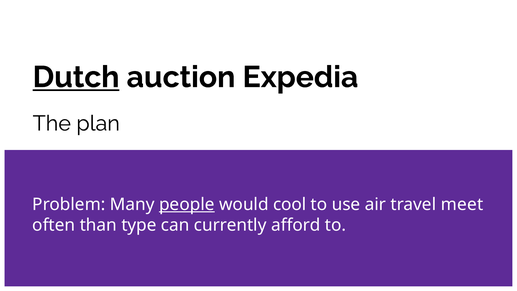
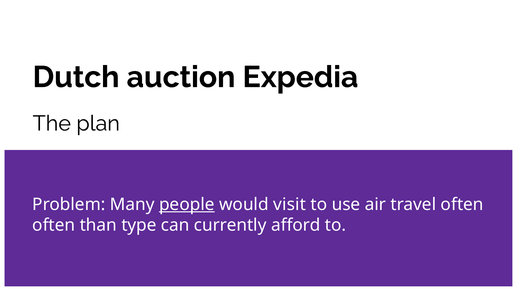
Dutch underline: present -> none
cool: cool -> visit
travel meet: meet -> often
